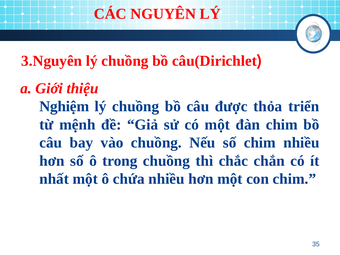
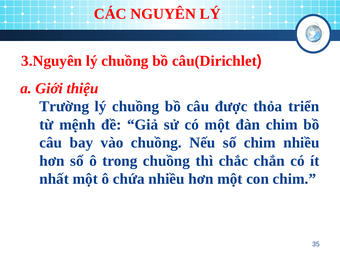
Nghiệm: Nghiệm -> Trường
